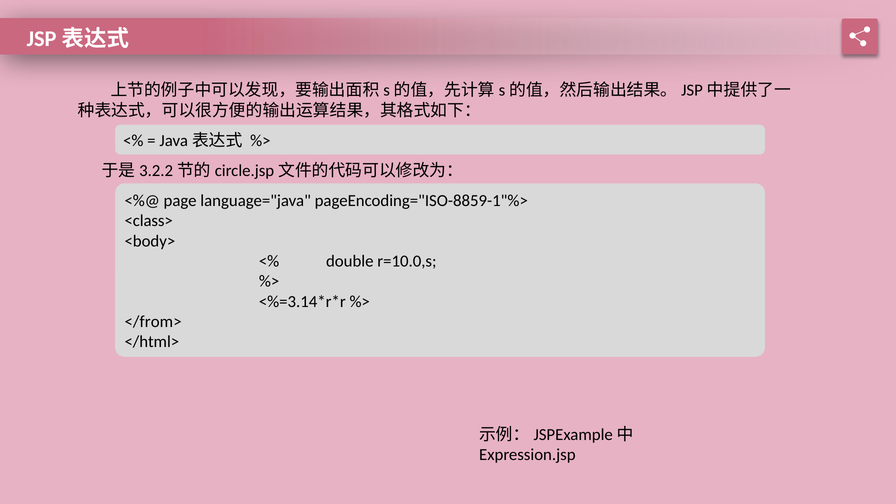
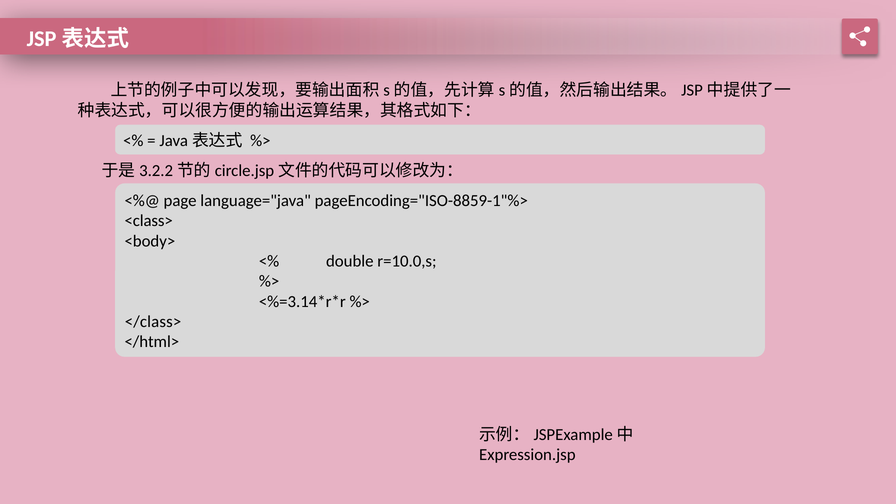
</from>: </from> -> </class>
